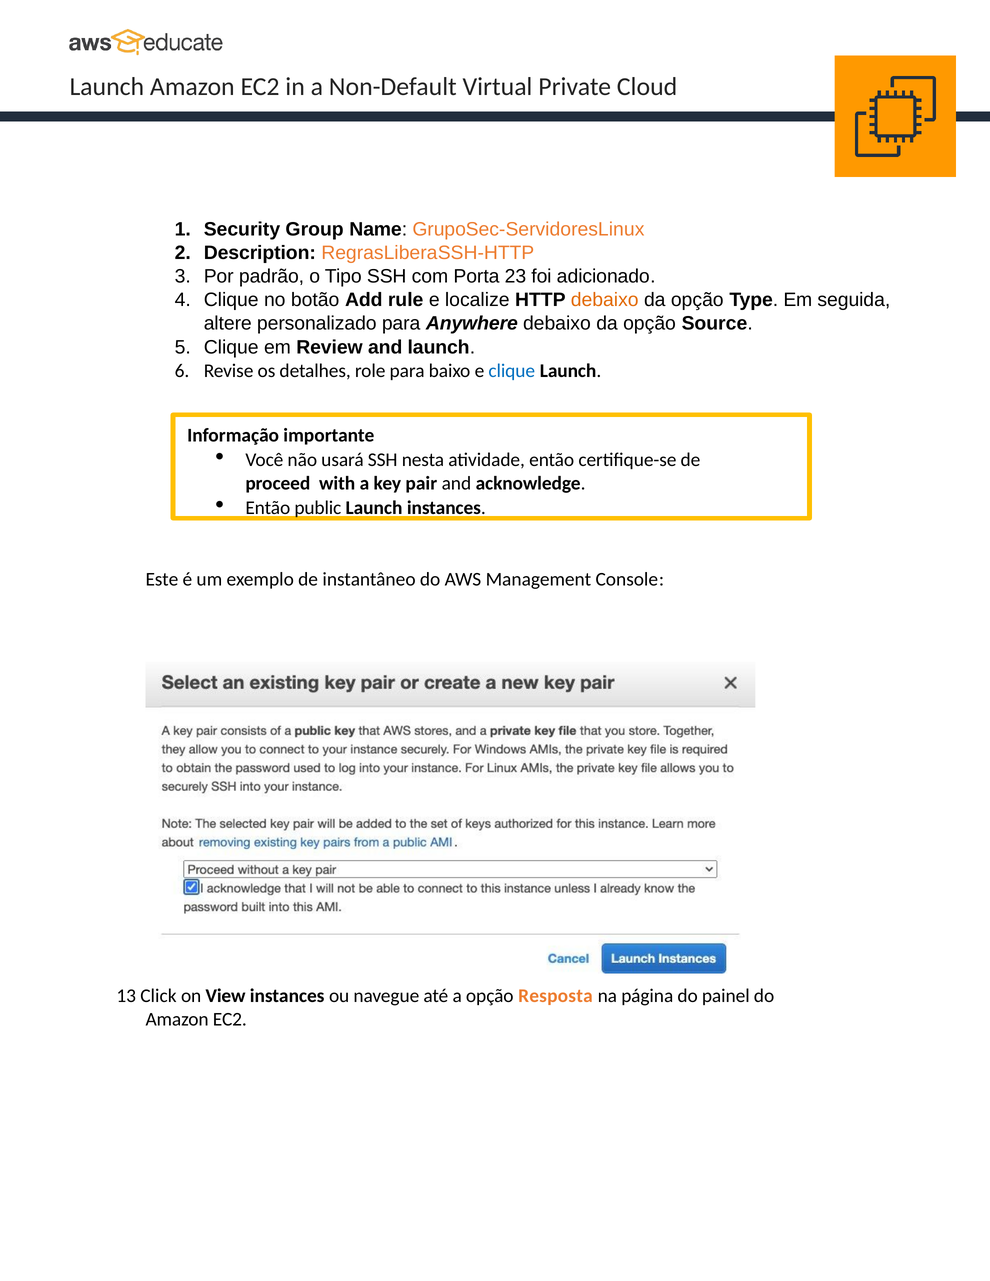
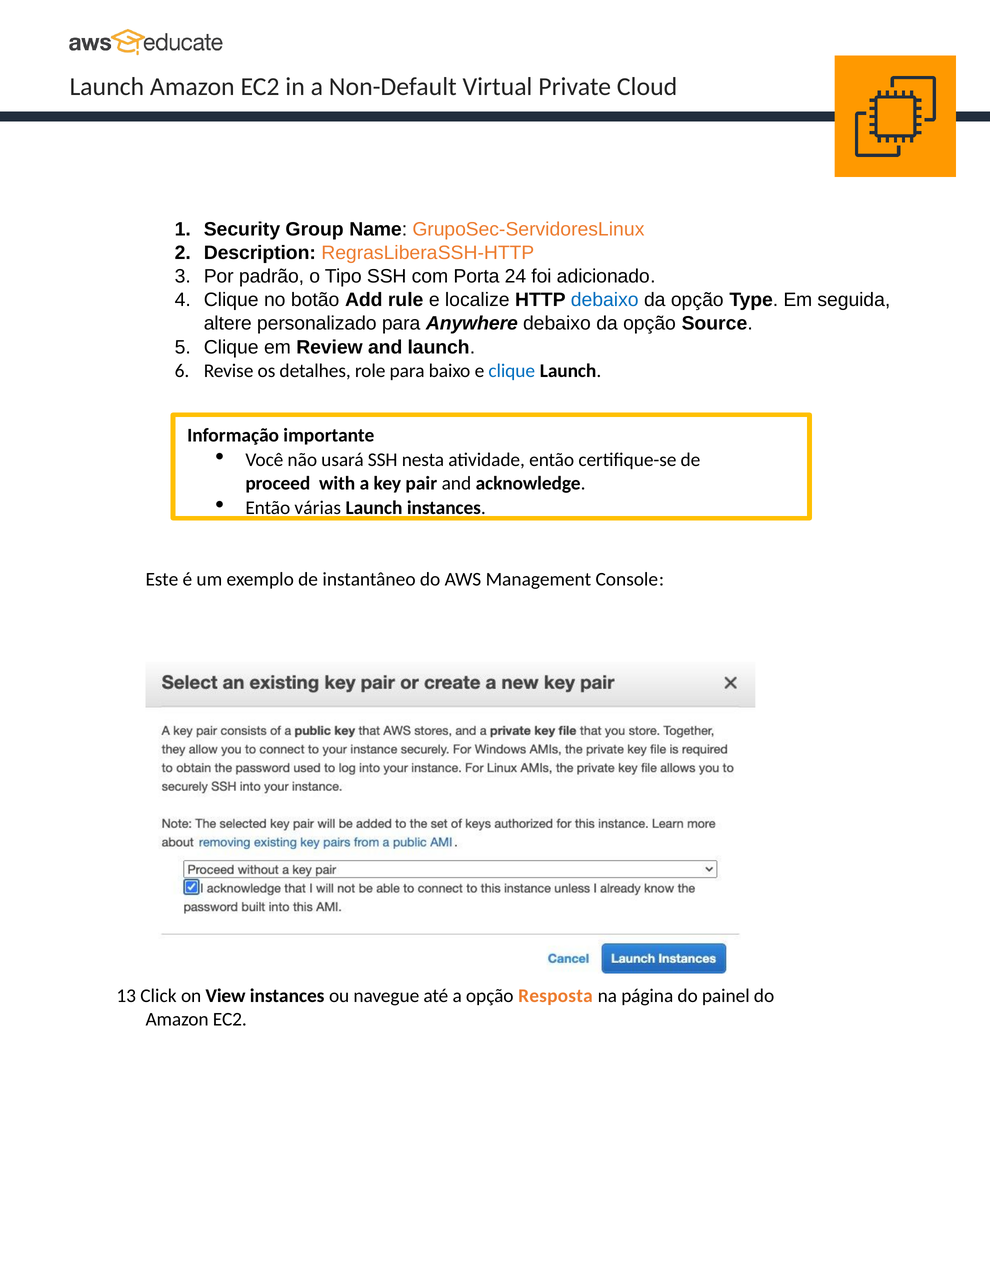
23: 23 -> 24
debaixo at (605, 300) colour: orange -> blue
public: public -> várias
